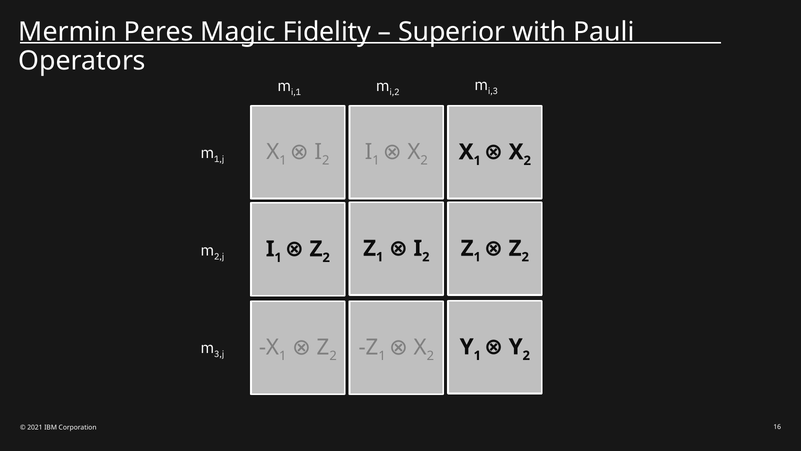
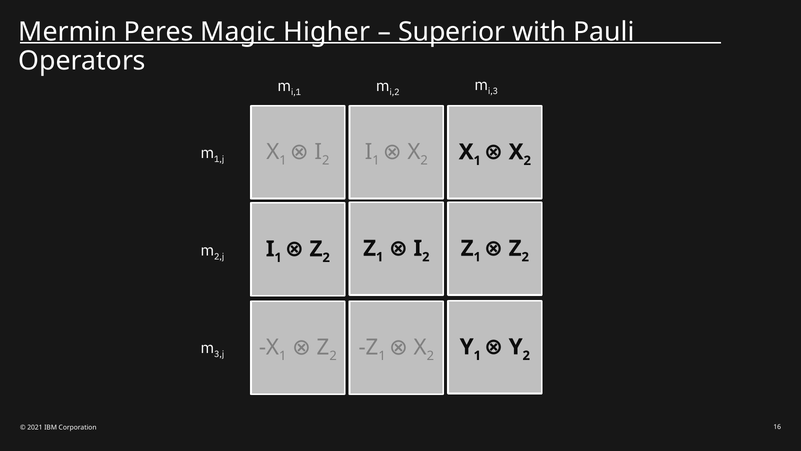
Fidelity: Fidelity -> Higher
